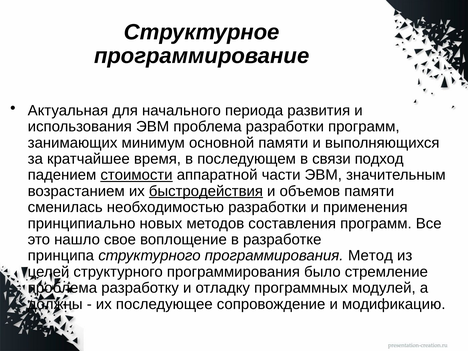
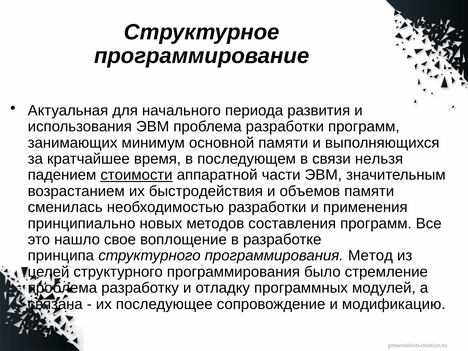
подход: подход -> нельзя
быстродействия underline: present -> none
должны: должны -> связана
